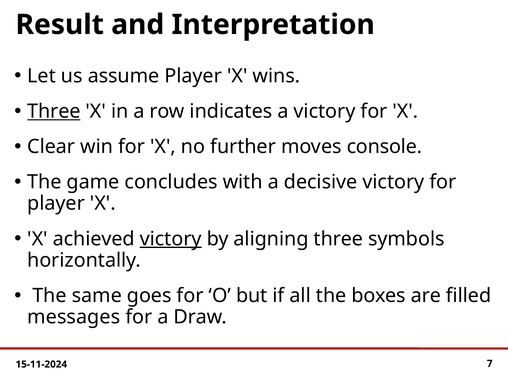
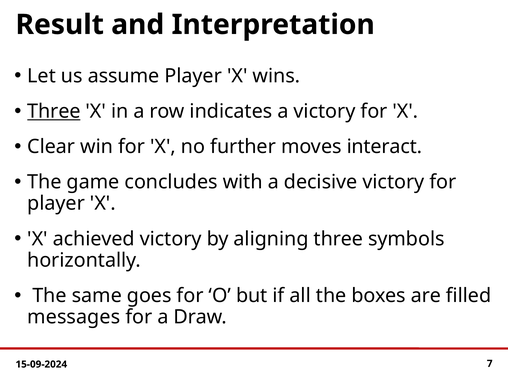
console: console -> interact
victory at (171, 239) underline: present -> none
15-11-2024: 15-11-2024 -> 15-09-2024
